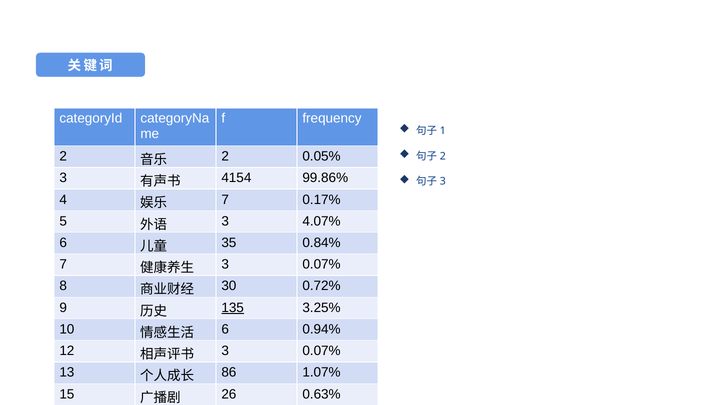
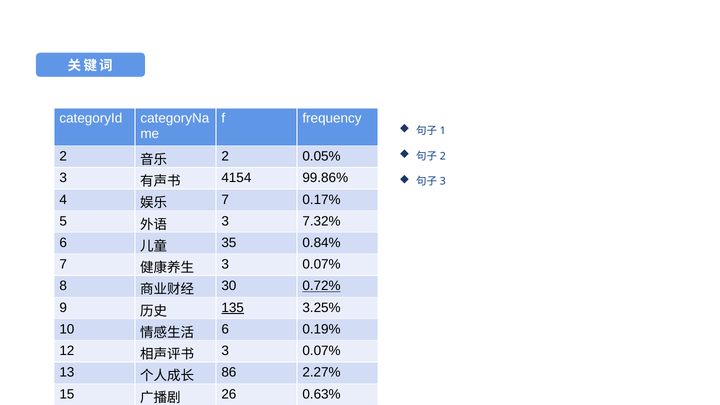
4.07%: 4.07% -> 7.32%
0.72% underline: none -> present
0.94%: 0.94% -> 0.19%
1.07%: 1.07% -> 2.27%
